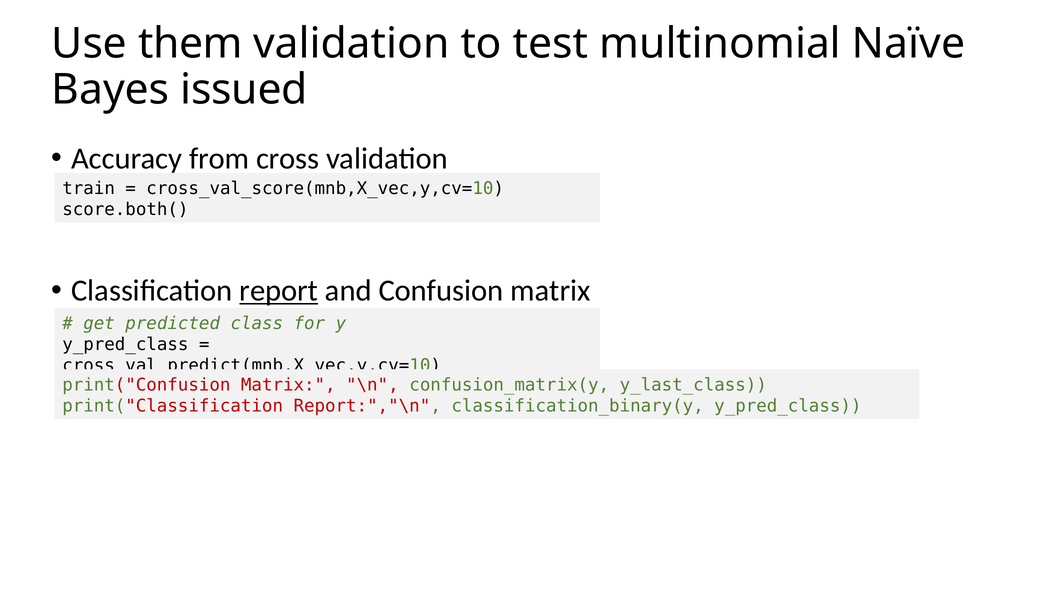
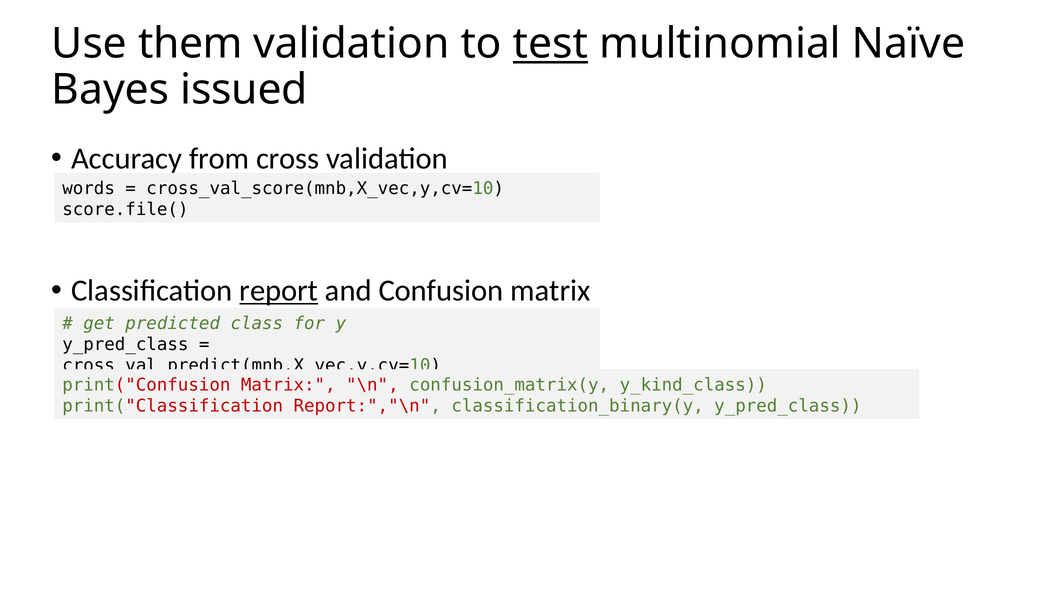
test underline: none -> present
train: train -> words
score.both(: score.both( -> score.file(
y_last_class: y_last_class -> y_kind_class
